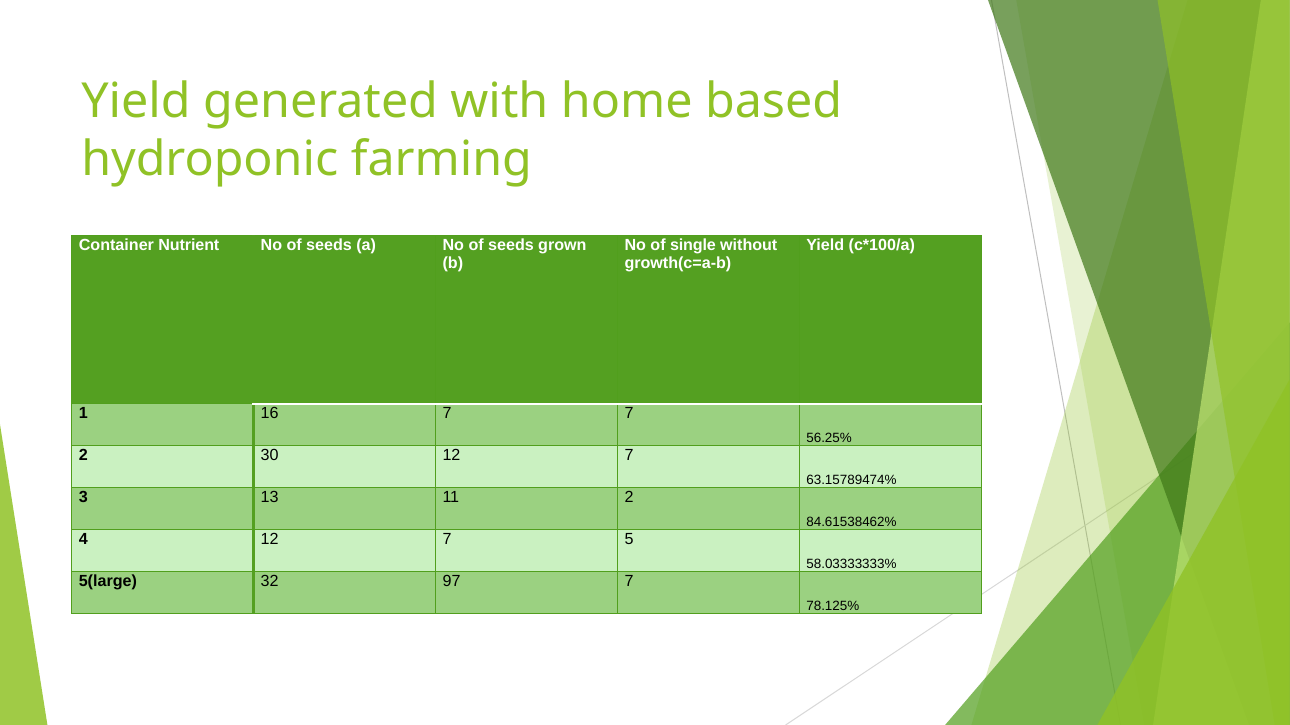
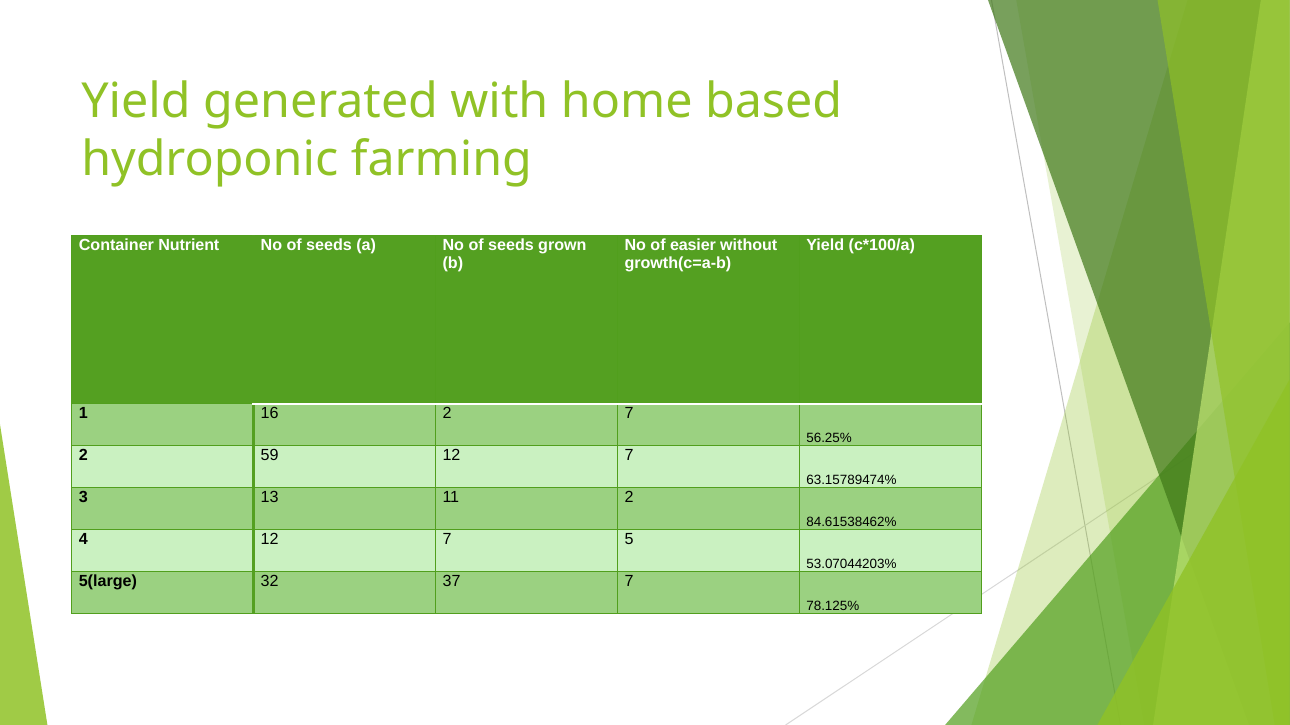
single: single -> easier
16 7: 7 -> 2
30: 30 -> 59
58.03333333%: 58.03333333% -> 53.07044203%
97: 97 -> 37
